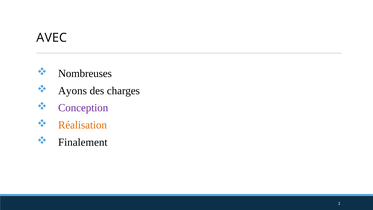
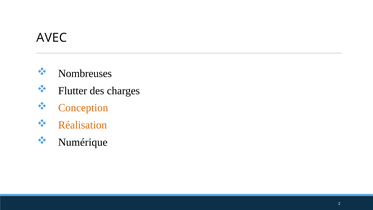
Ayons: Ayons -> Flutter
Conception colour: purple -> orange
Finalement: Finalement -> Numérique
